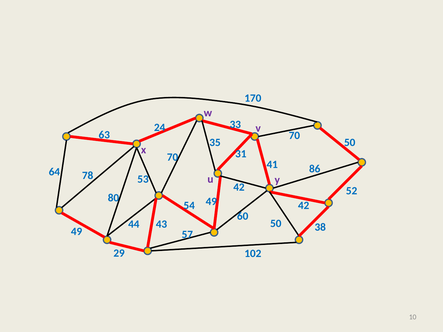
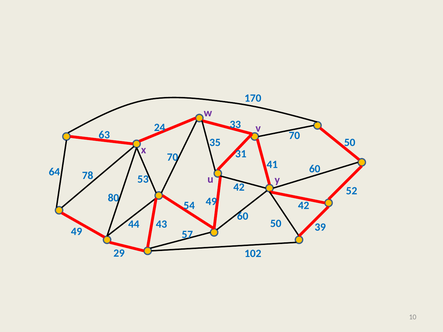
41 86: 86 -> 60
38: 38 -> 39
